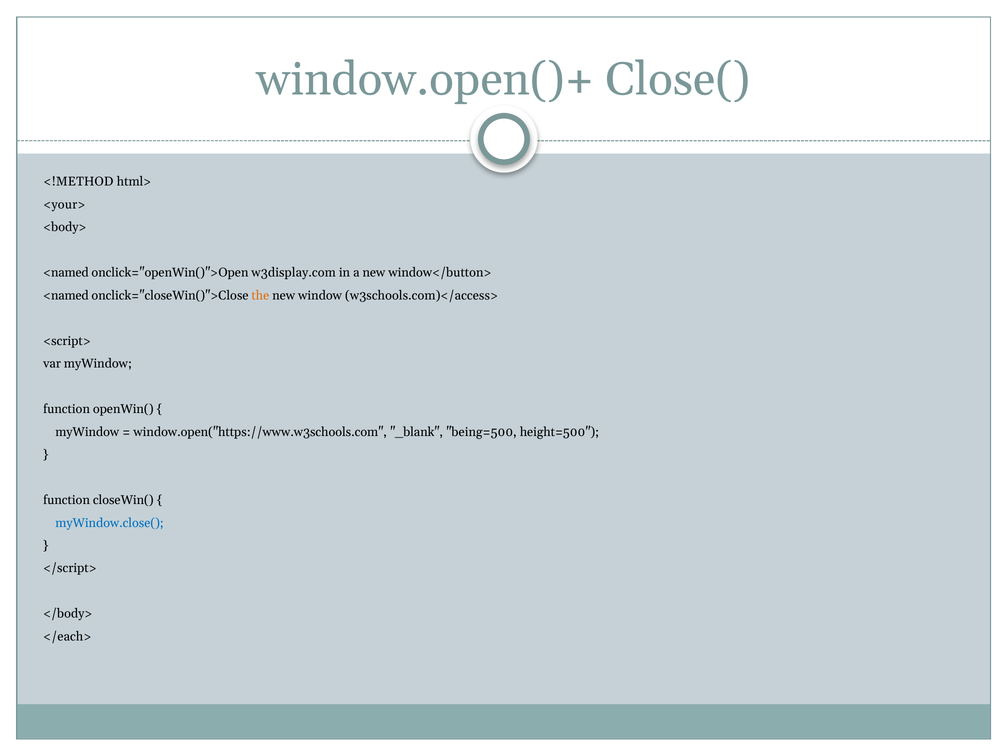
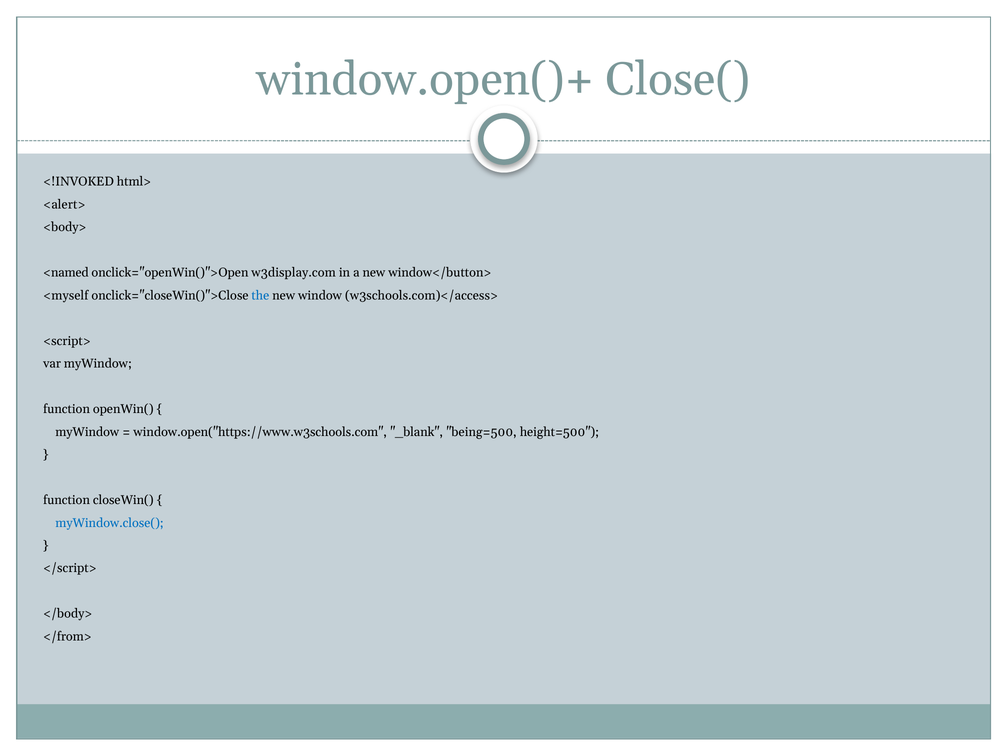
<!METHOD: <!METHOD -> <!INVOKED
<your>: <your> -> <alert>
<named at (66, 295): <named -> <myself
the colour: orange -> blue
</each>: </each> -> </from>
